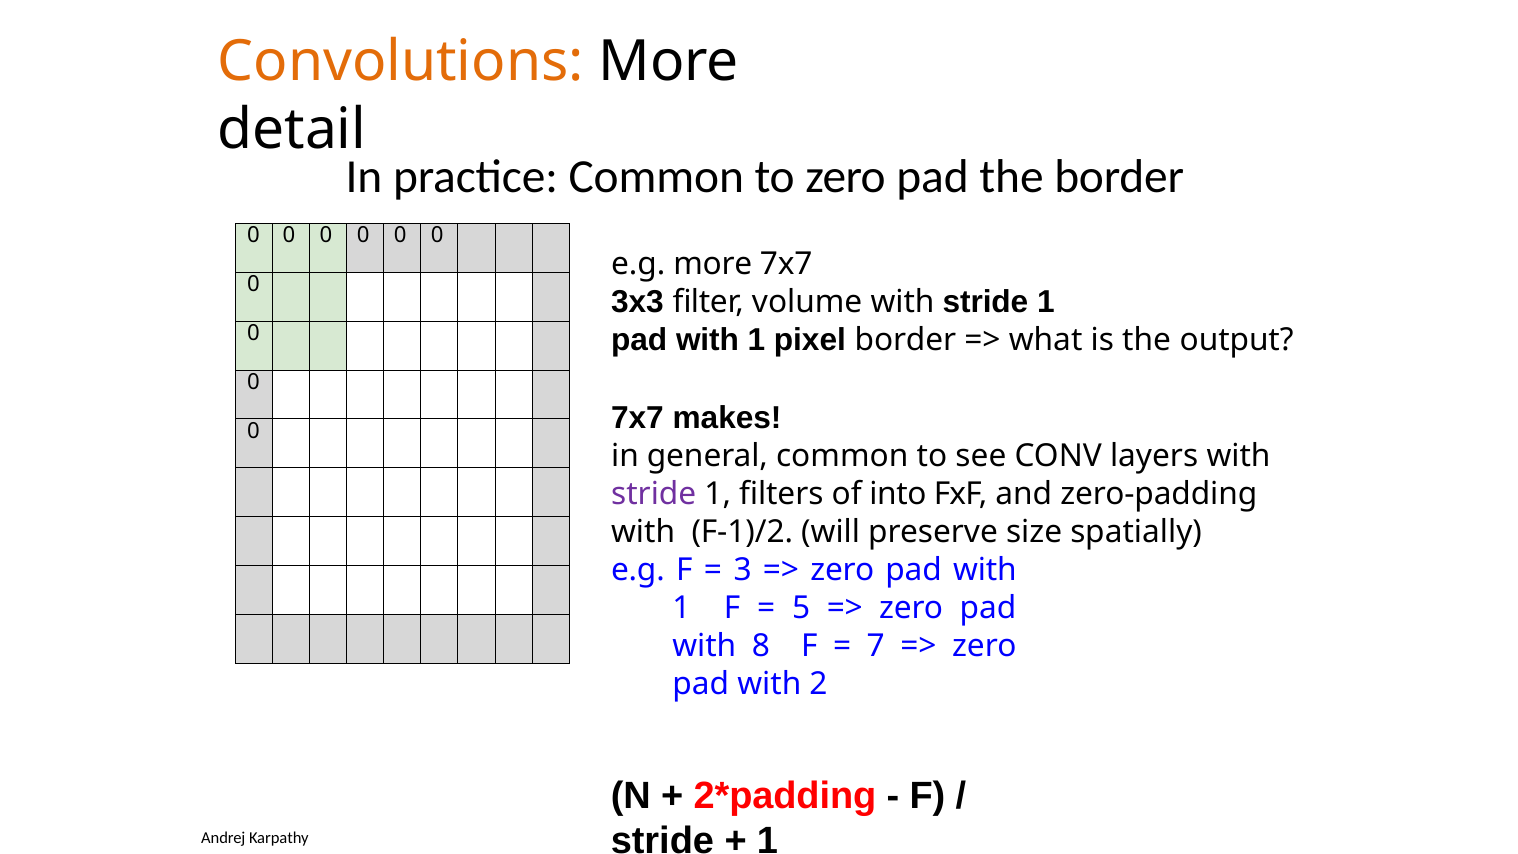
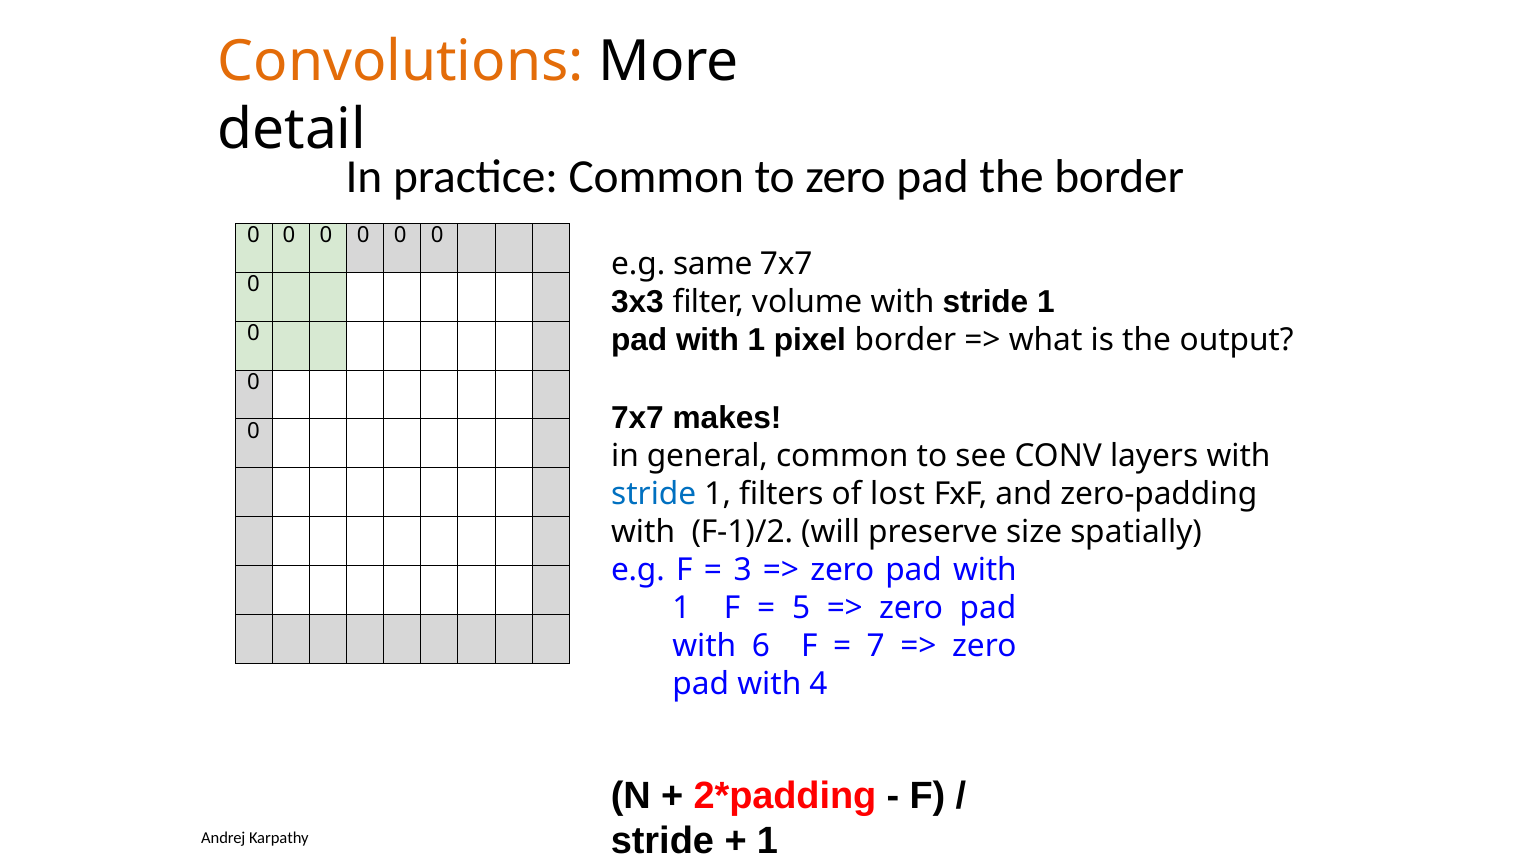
e.g more: more -> same
stride at (654, 494) colour: purple -> blue
into: into -> lost
8: 8 -> 6
2: 2 -> 4
